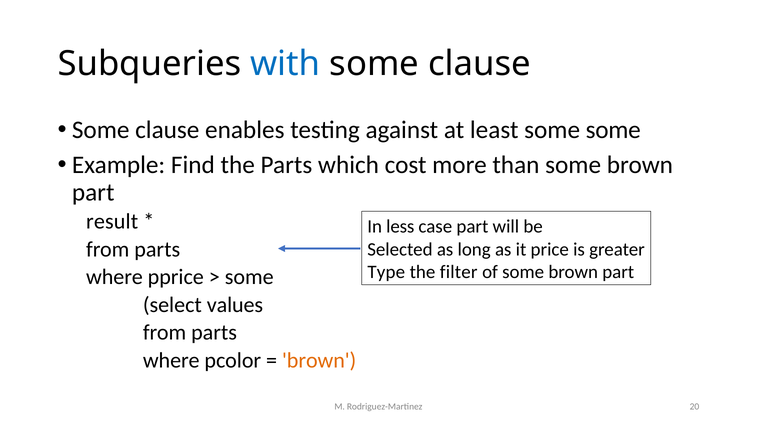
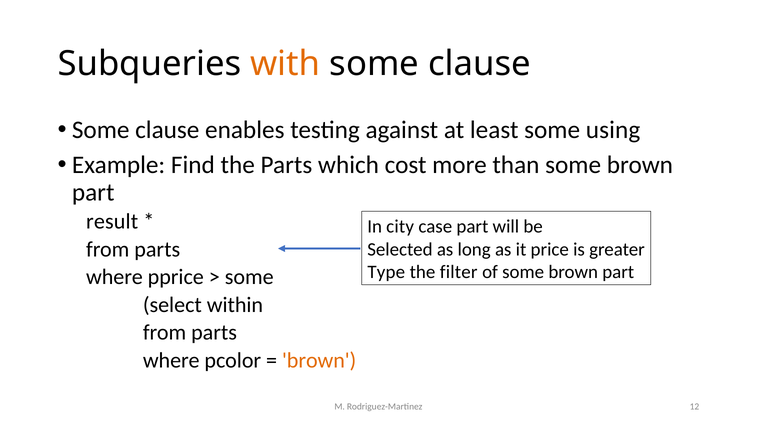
with colour: blue -> orange
some some: some -> using
less: less -> city
values: values -> within
20: 20 -> 12
